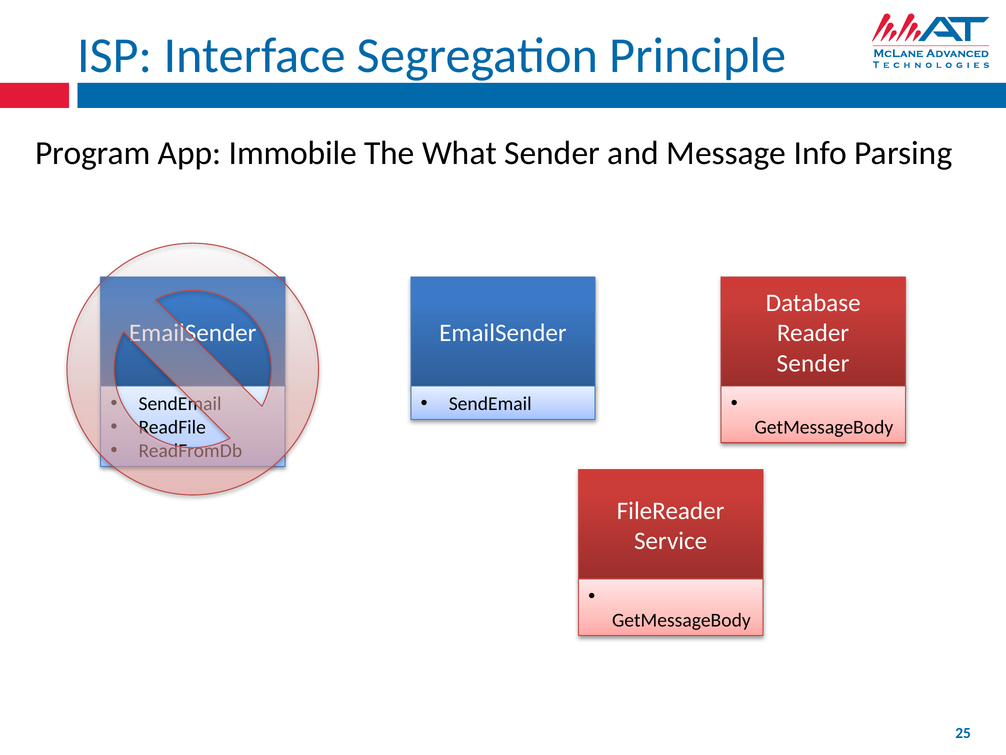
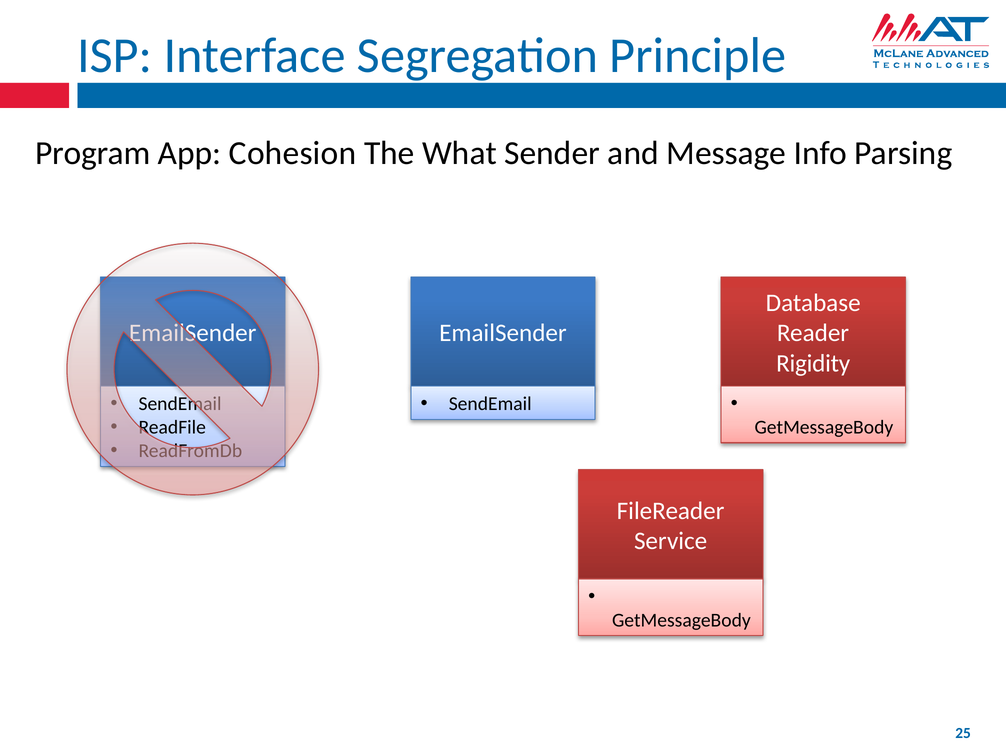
Immobile: Immobile -> Cohesion
Sender at (813, 363): Sender -> Rigidity
